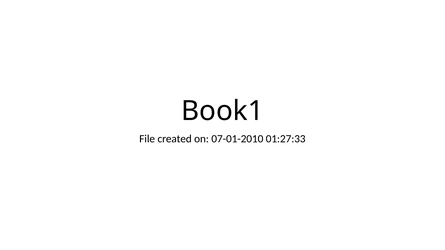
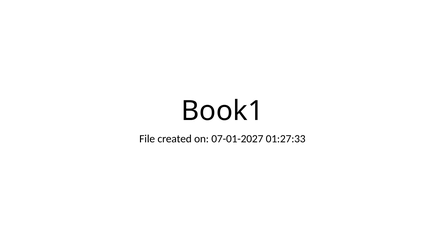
07-01-2010: 07-01-2010 -> 07-01-2027
